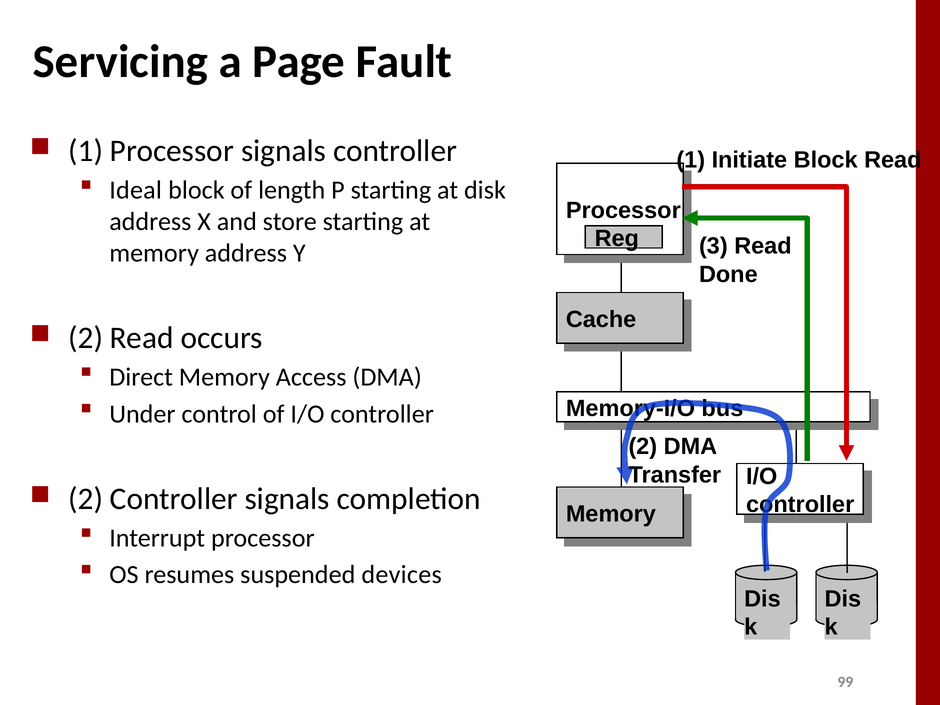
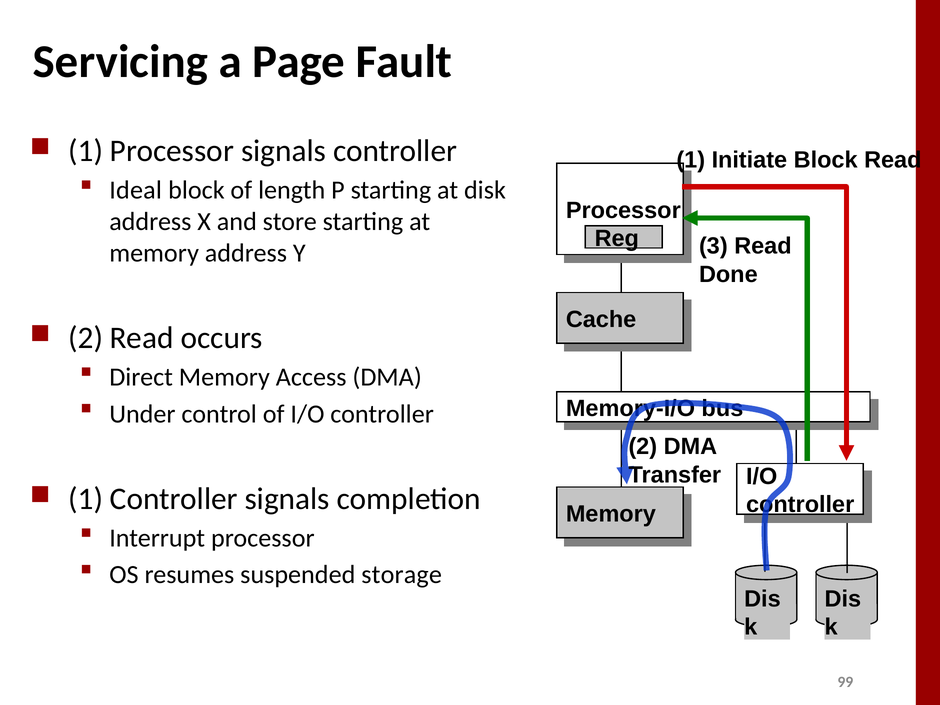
2 at (86, 499): 2 -> 1
devices: devices -> storage
